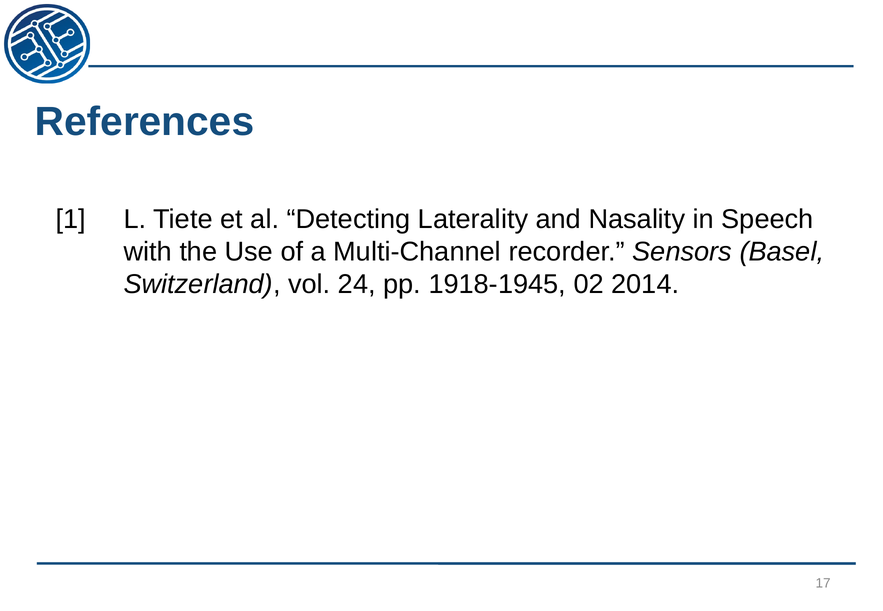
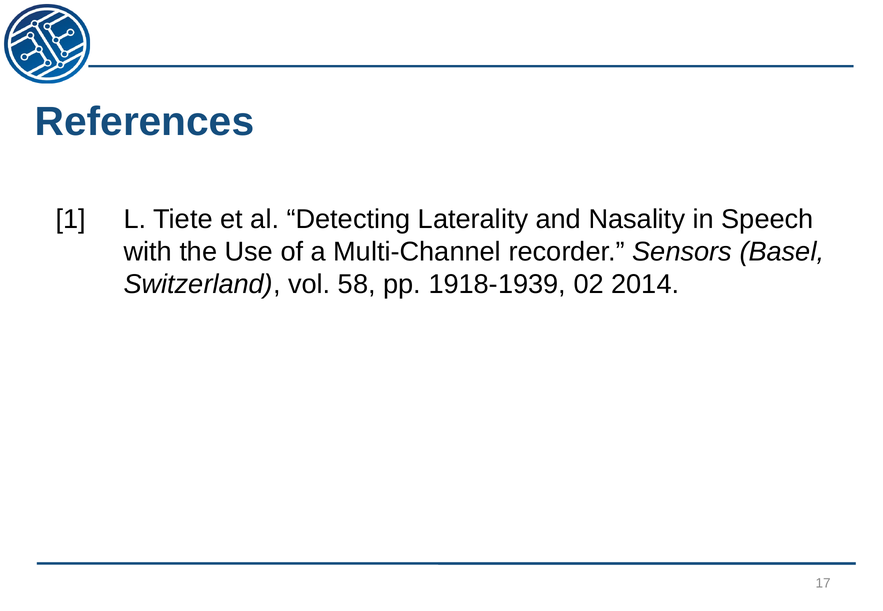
24: 24 -> 58
1918-1945: 1918-1945 -> 1918-1939
